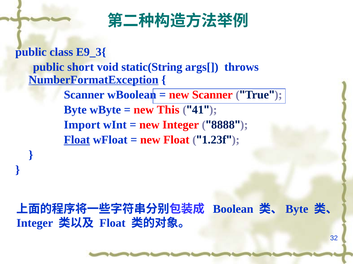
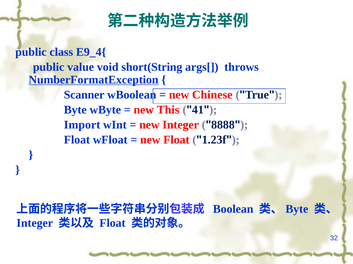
E9_3{: E9_3{ -> E9_4{
short: short -> value
static(String: static(String -> short(String
new Scanner: Scanner -> Chinese
Float at (77, 140) underline: present -> none
